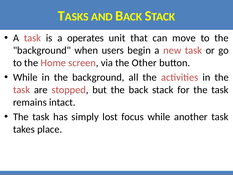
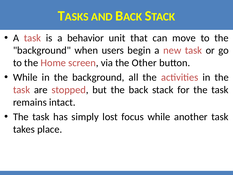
operates: operates -> behavior
